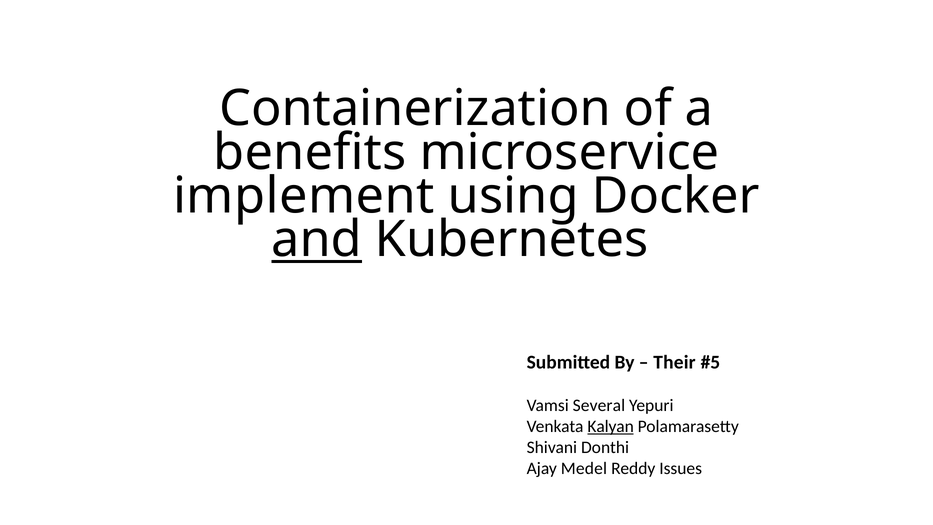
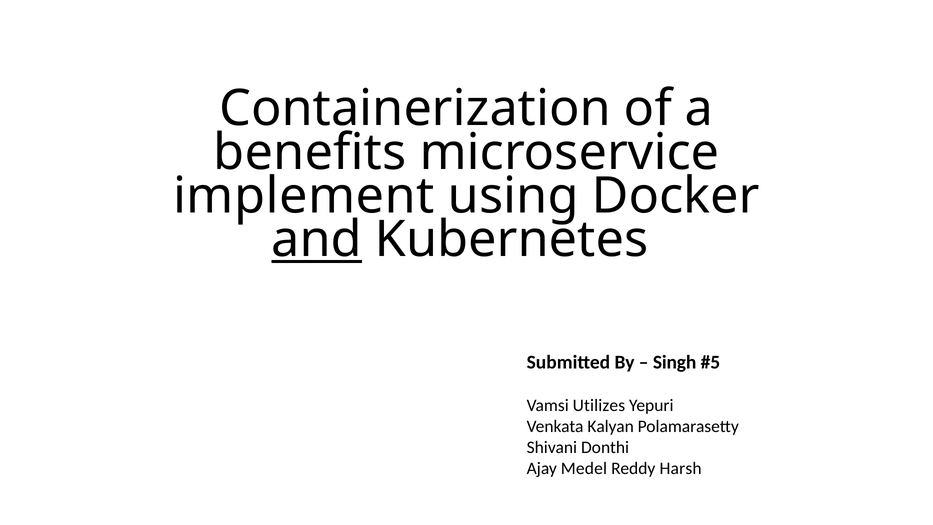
Their: Their -> Singh
Several: Several -> Utilizes
Kalyan underline: present -> none
Issues: Issues -> Harsh
